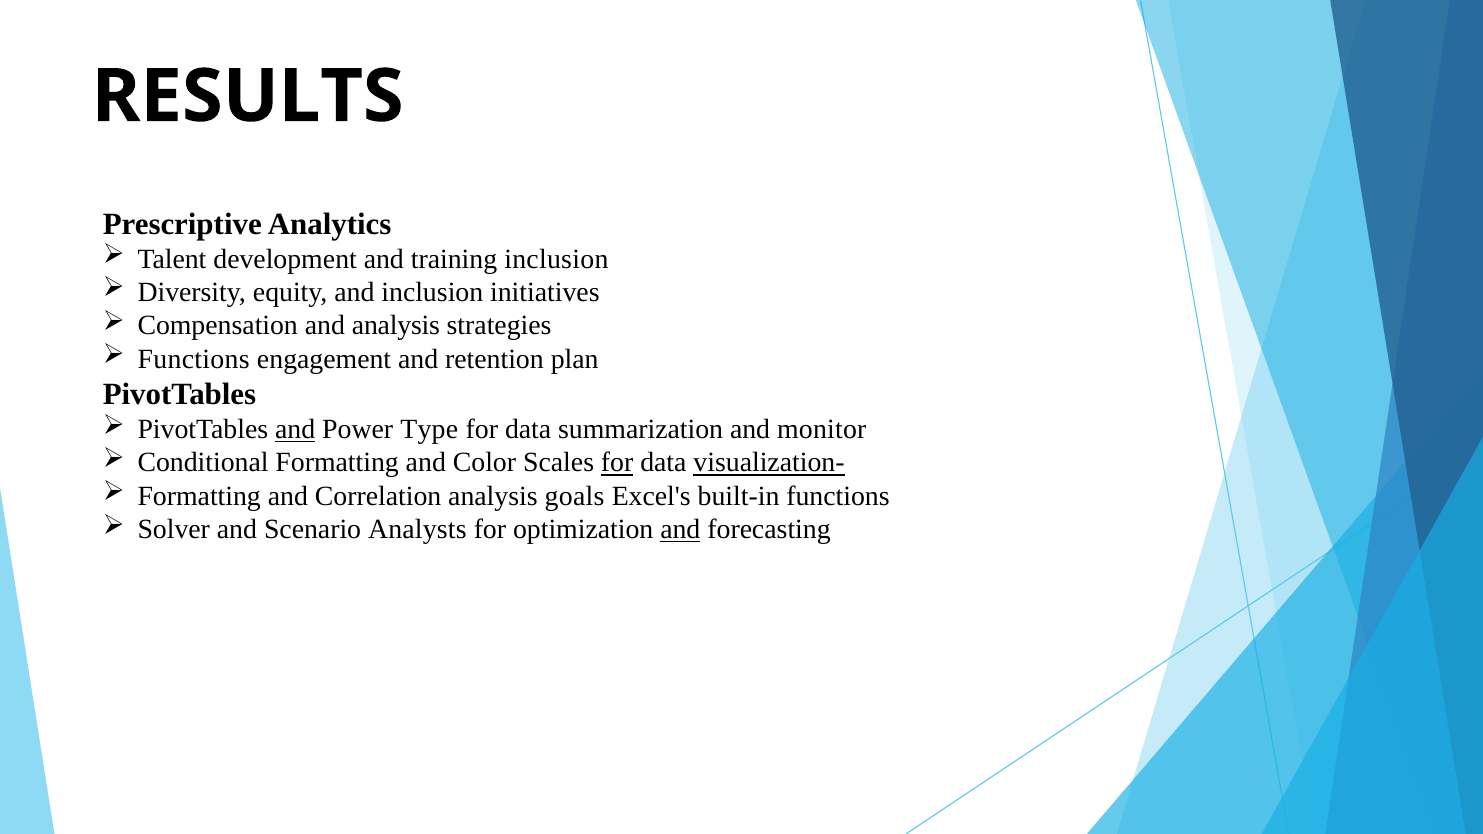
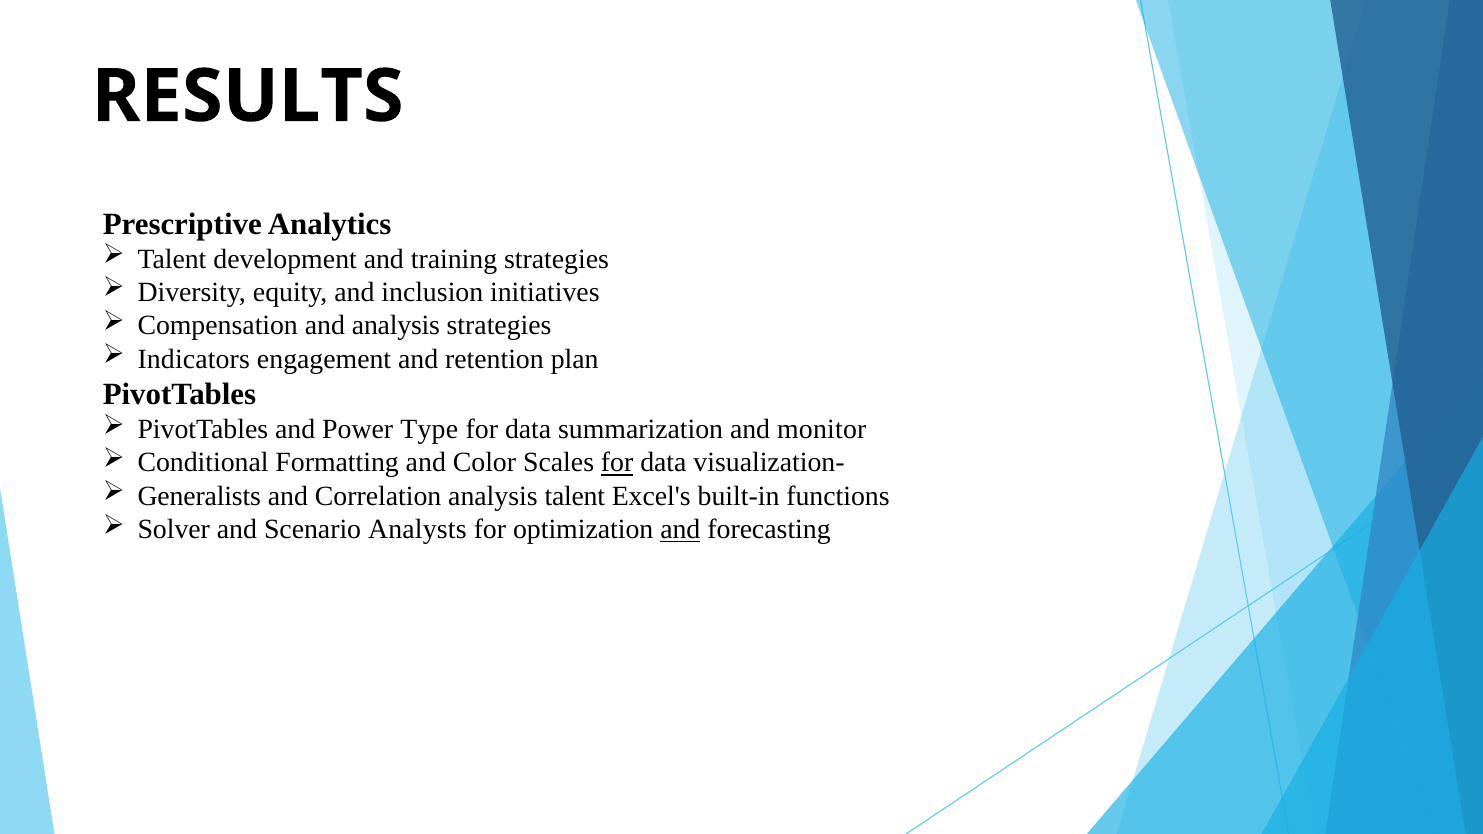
training inclusion: inclusion -> strategies
Functions at (194, 359): Functions -> Indicators
and at (295, 430) underline: present -> none
visualization- underline: present -> none
Formatting at (199, 496): Formatting -> Generalists
analysis goals: goals -> talent
